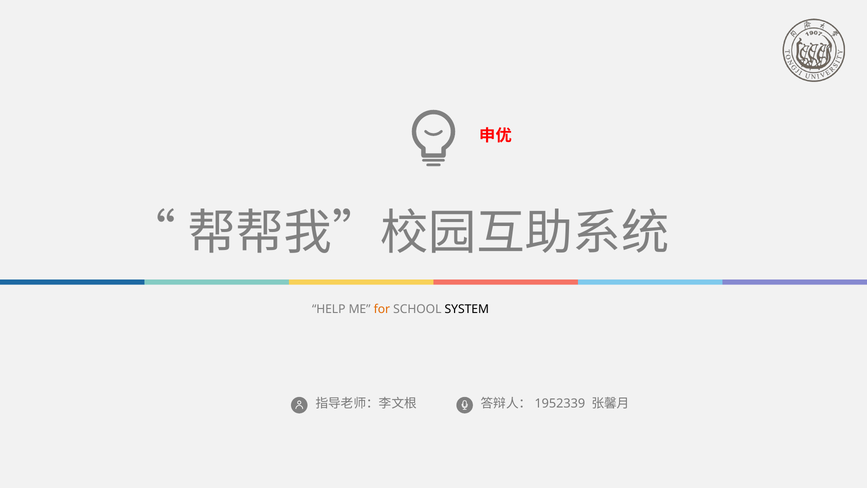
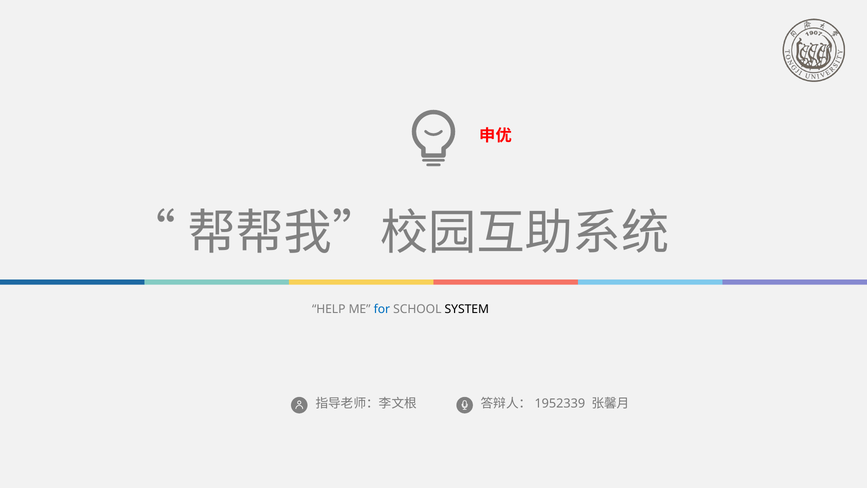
for colour: orange -> blue
